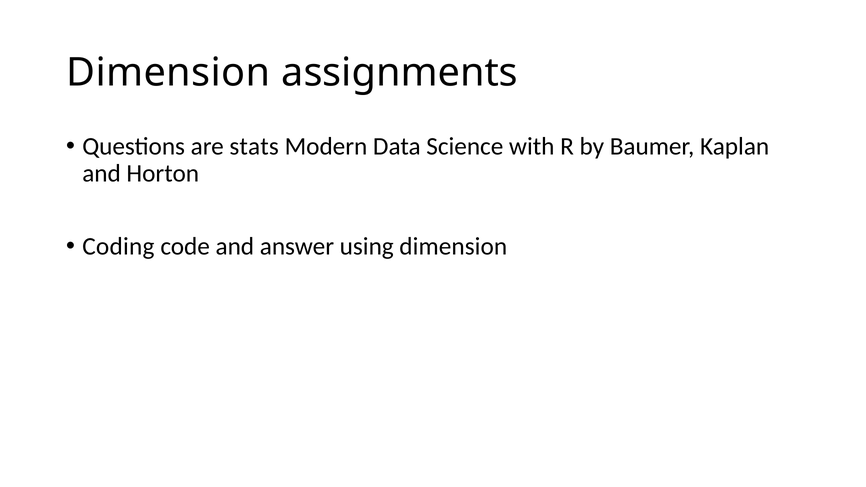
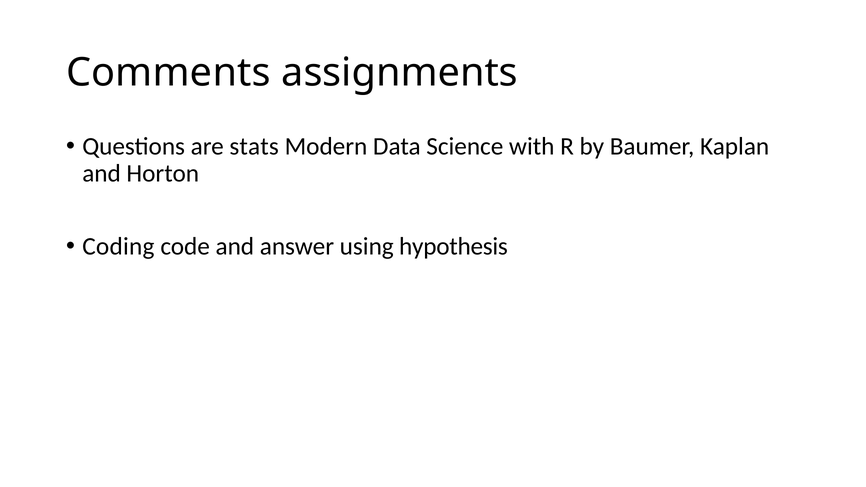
Dimension at (168, 73): Dimension -> Comments
using dimension: dimension -> hypothesis
